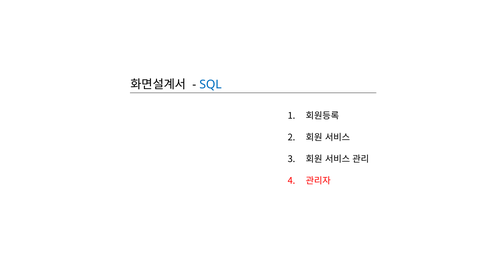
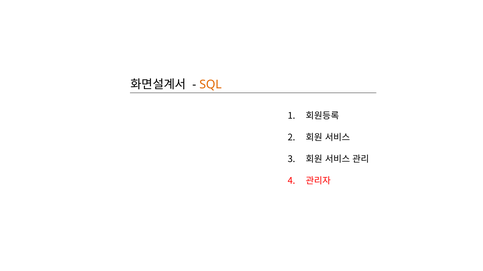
SQL colour: blue -> orange
